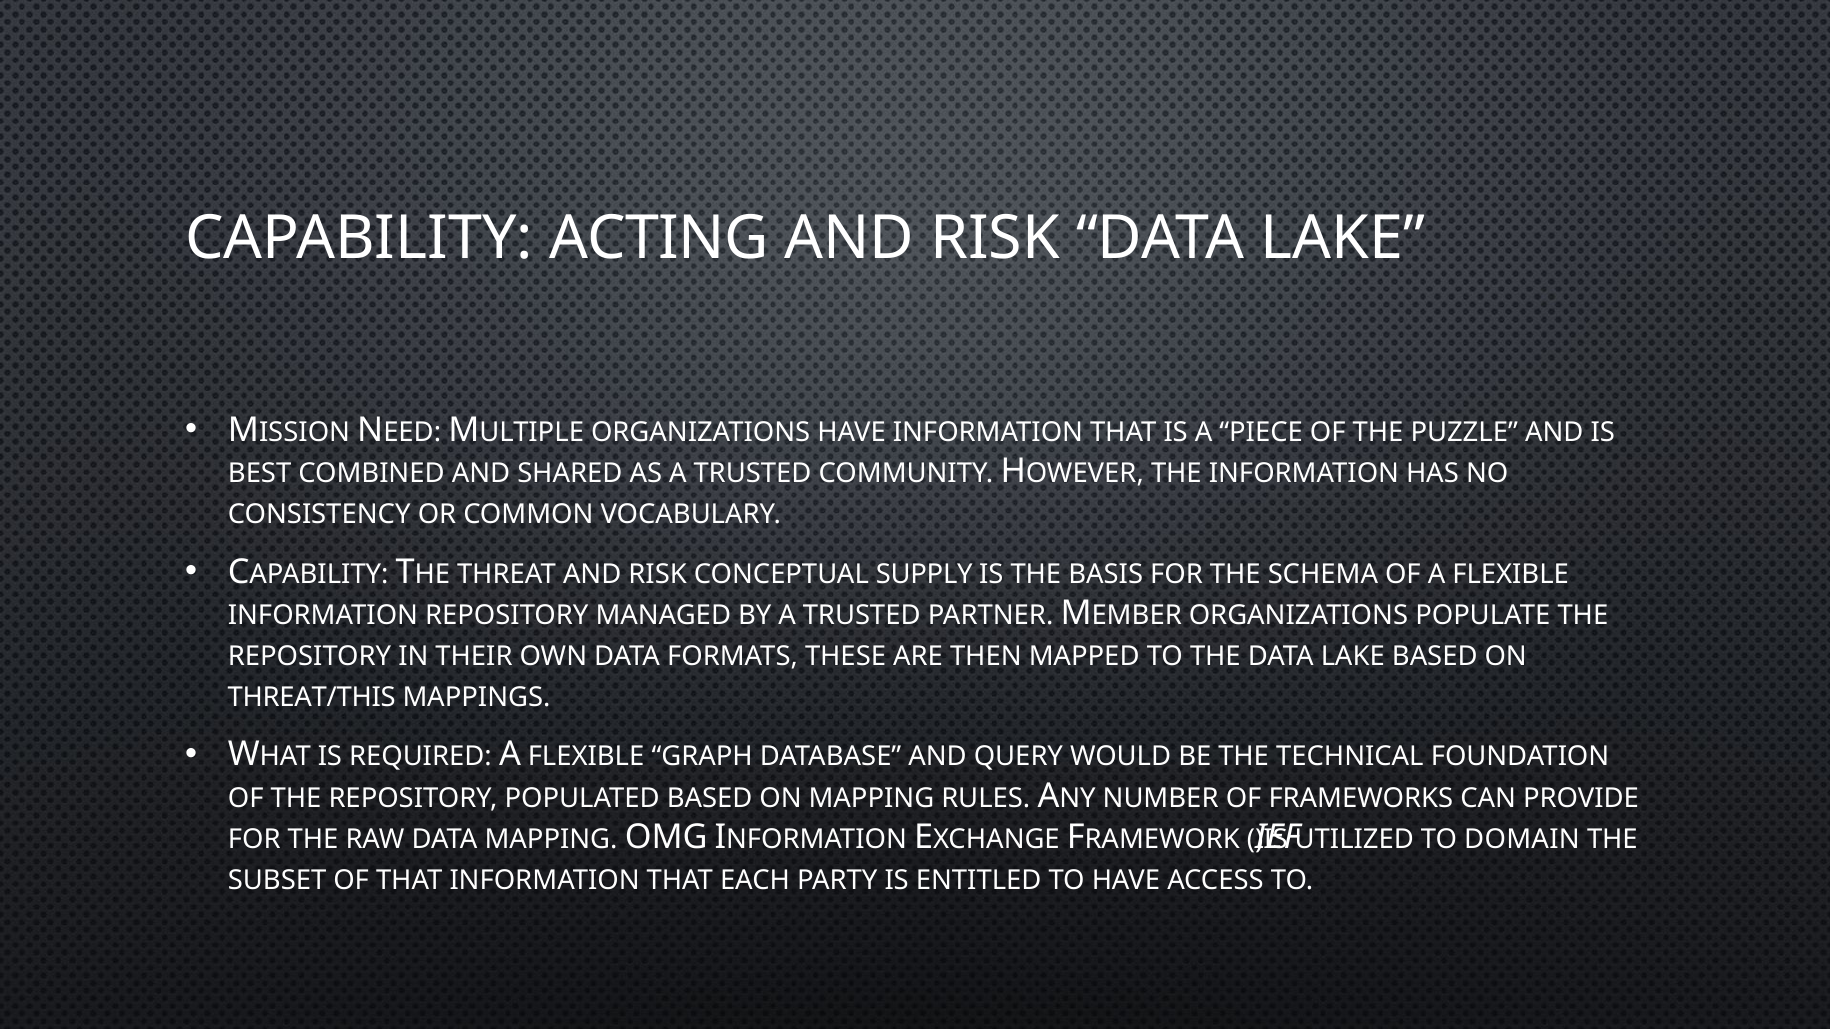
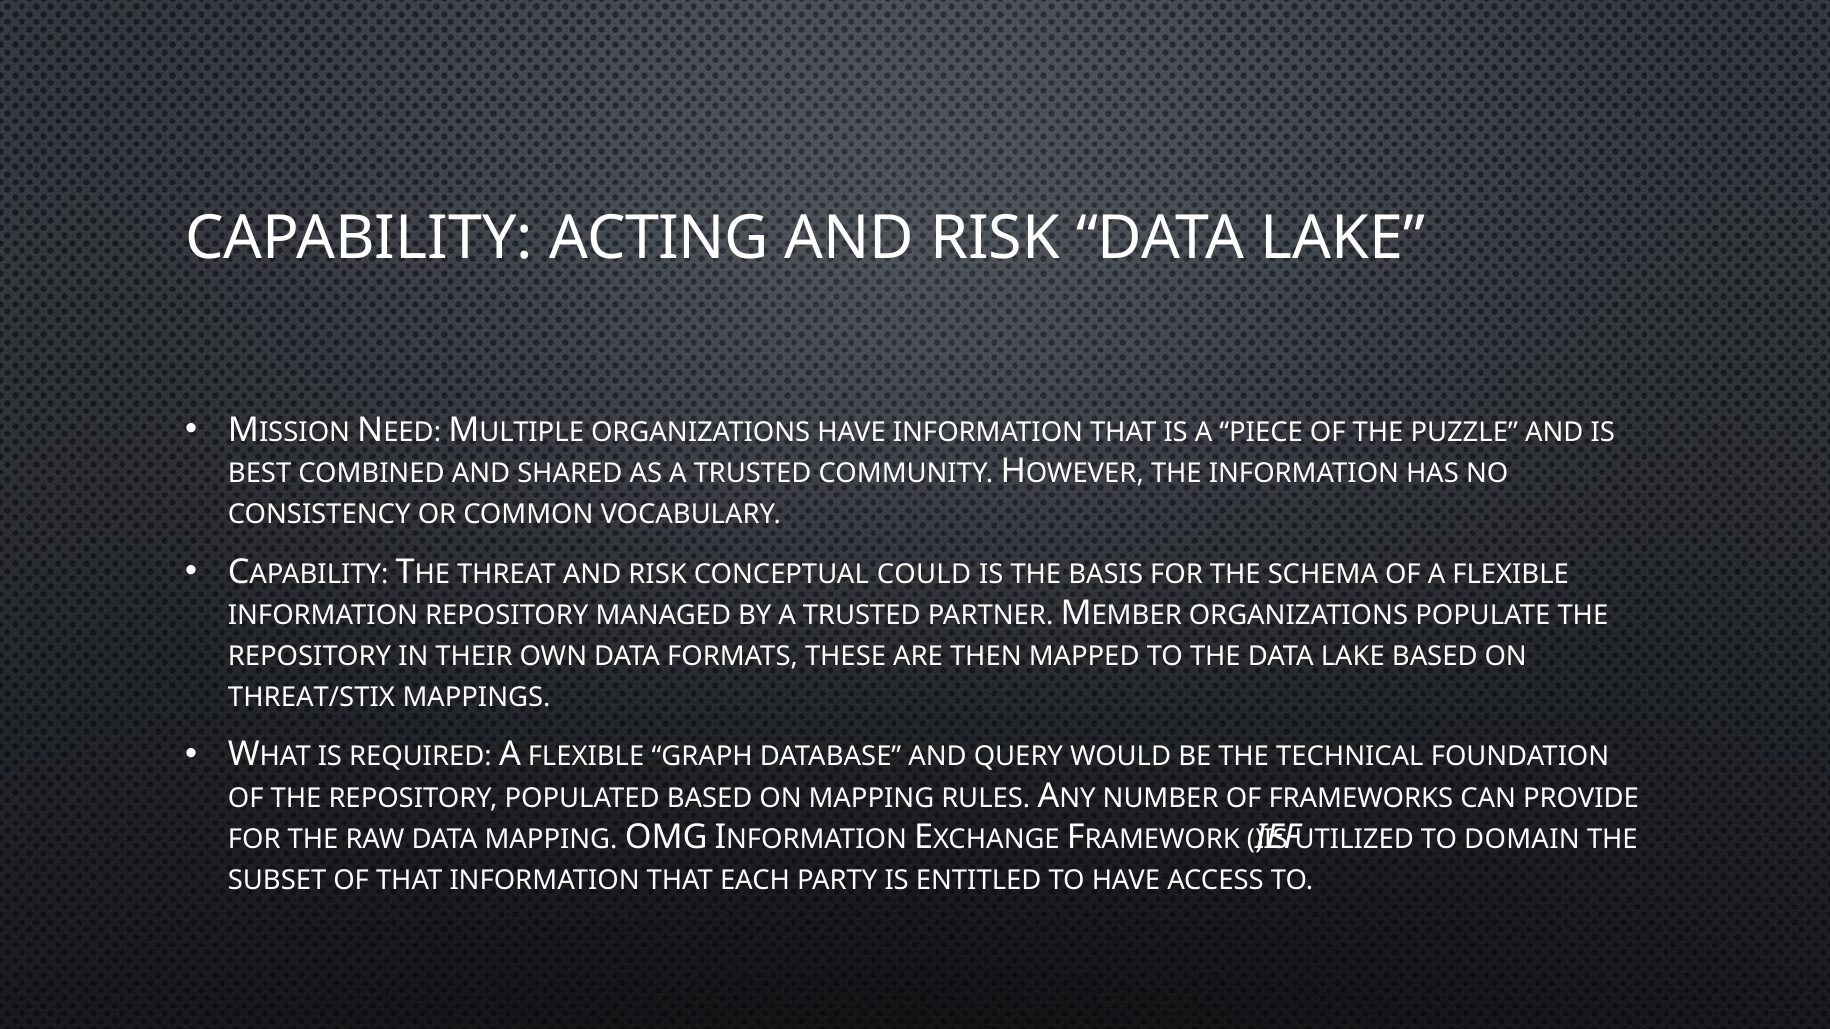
SUPPLY: SUPPLY -> COULD
THREAT/THIS: THREAT/THIS -> THREAT/STIX
